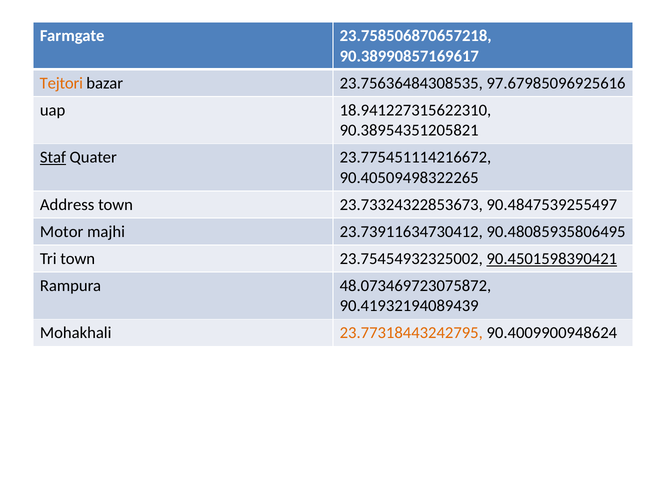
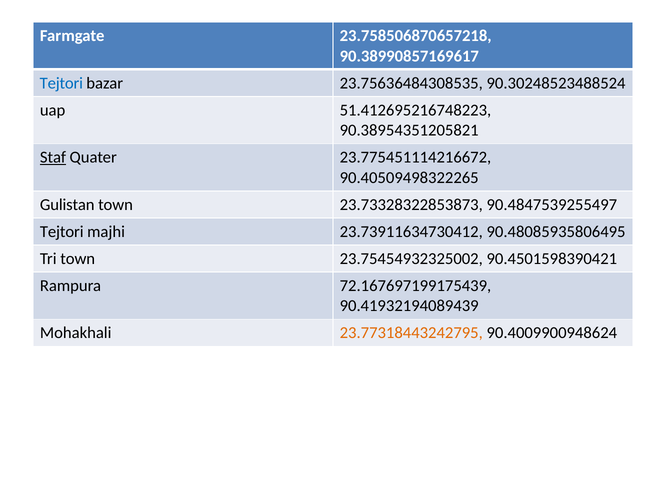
Tejtori at (61, 83) colour: orange -> blue
97.67985096925616: 97.67985096925616 -> 90.30248523488524
18.941227315622310: 18.941227315622310 -> 51.412695216748223
Address: Address -> Gulistan
23.73324322853673: 23.73324322853673 -> 23.73328322853873
Motor at (62, 232): Motor -> Tejtori
90.4501598390421 underline: present -> none
48.073469723075872: 48.073469723075872 -> 72.167697199175439
